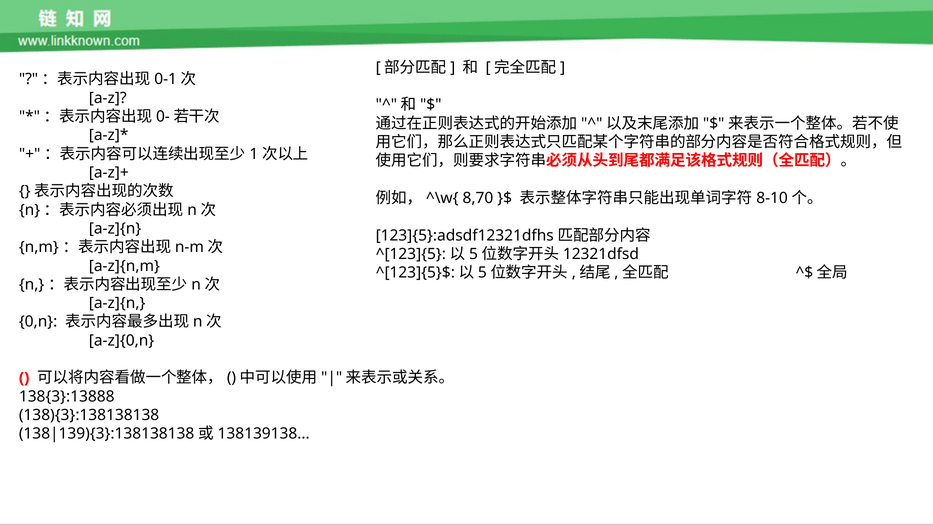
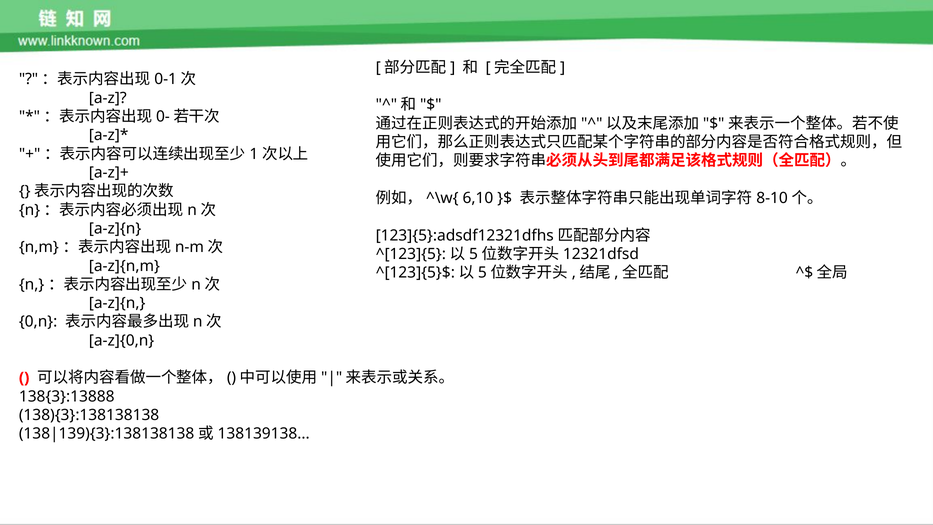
8,70: 8,70 -> 6,10
